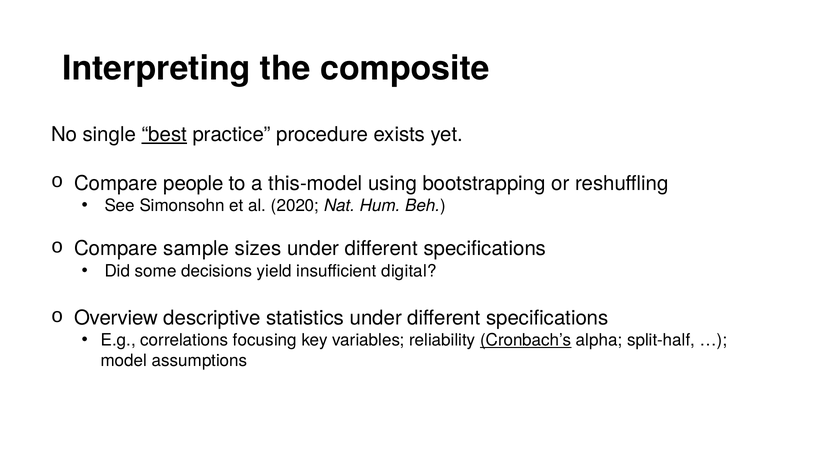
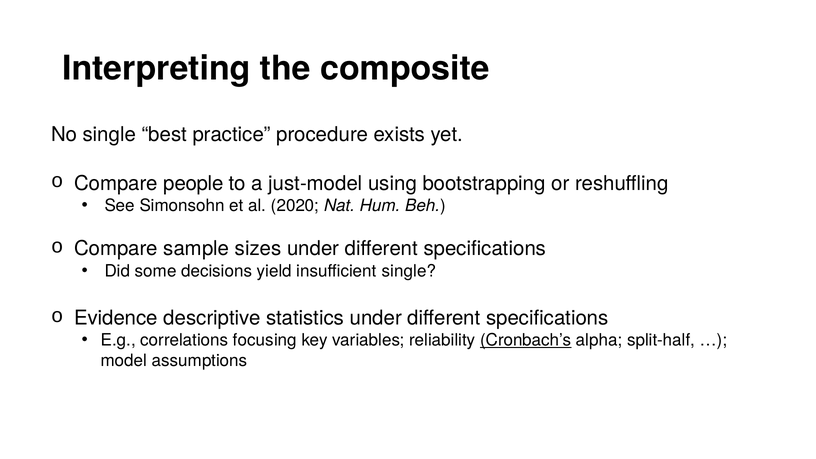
best underline: present -> none
this-model: this-model -> just-model
insufficient digital: digital -> single
Overview: Overview -> Evidence
